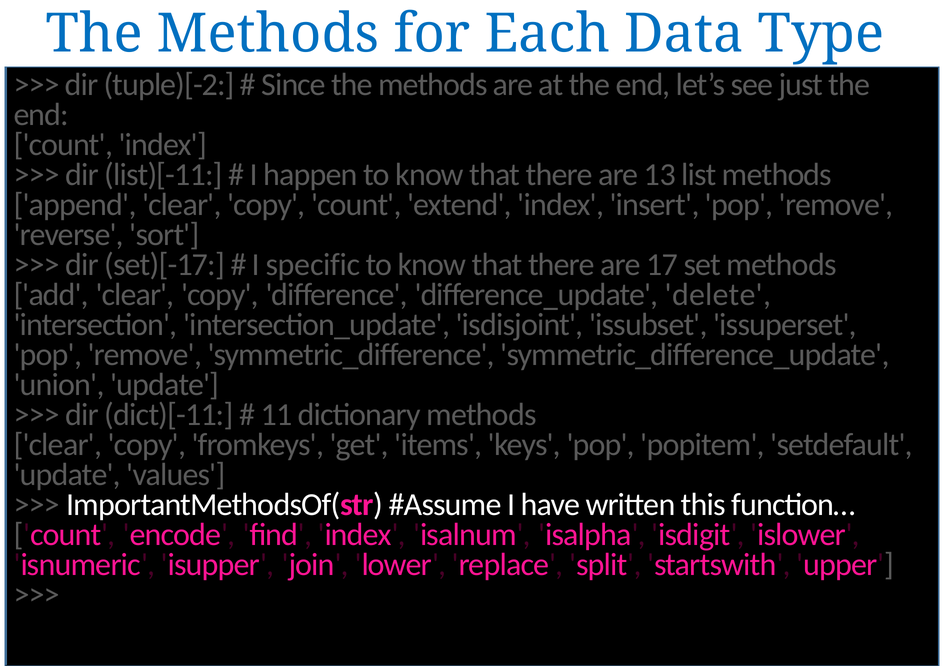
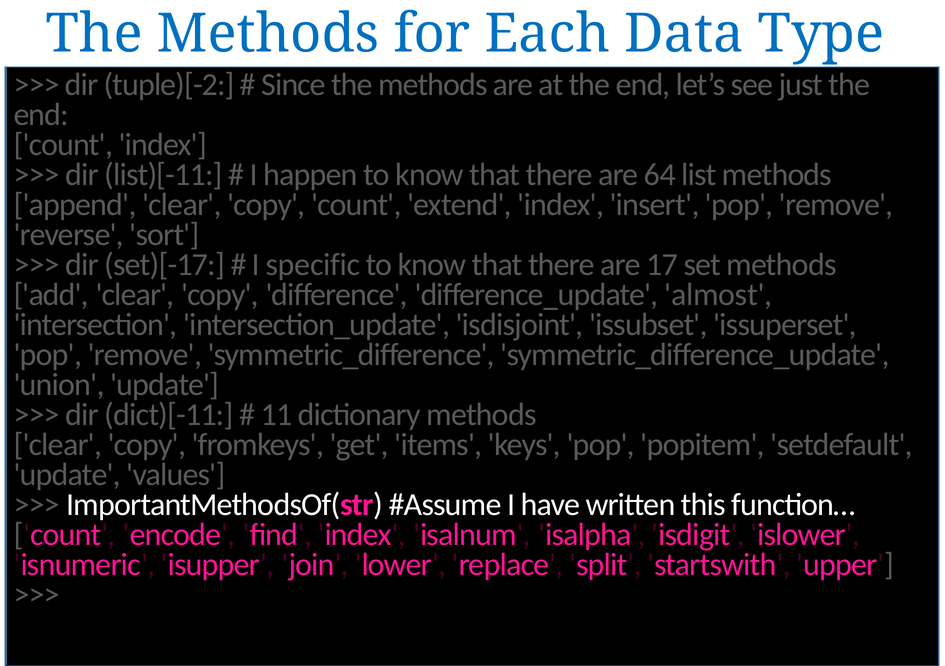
13: 13 -> 64
delete: delete -> almost
